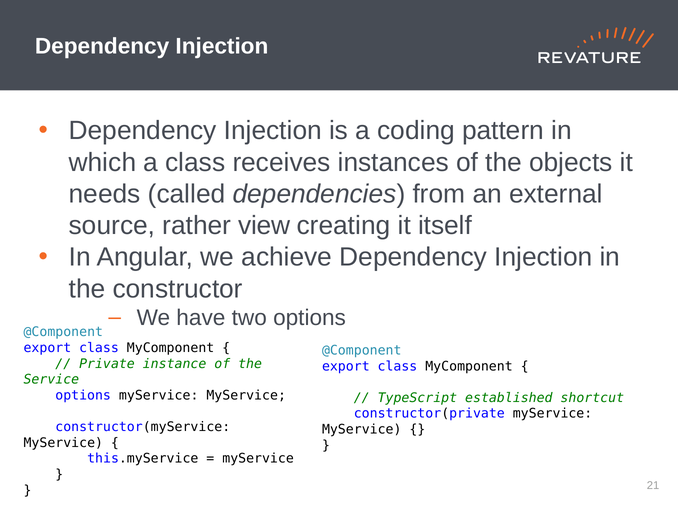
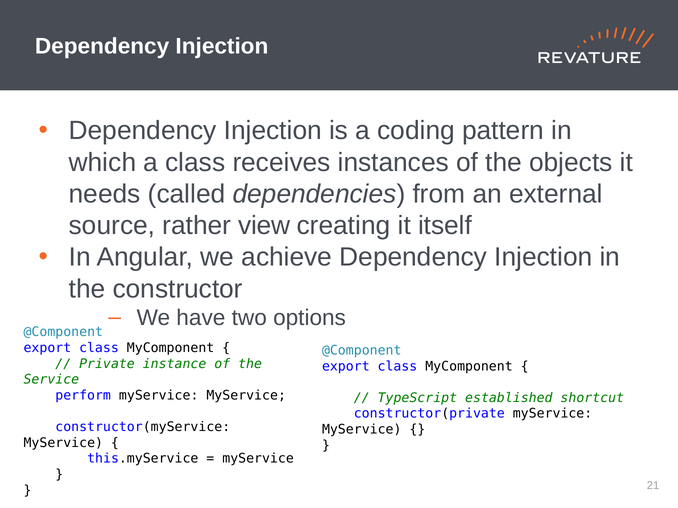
options at (83, 396): options -> perform
